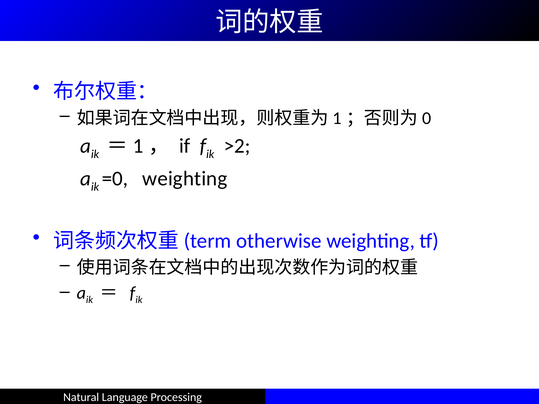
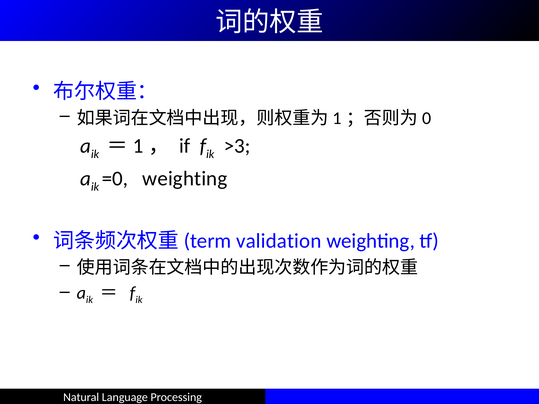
>2: >2 -> >3
otherwise: otherwise -> validation
